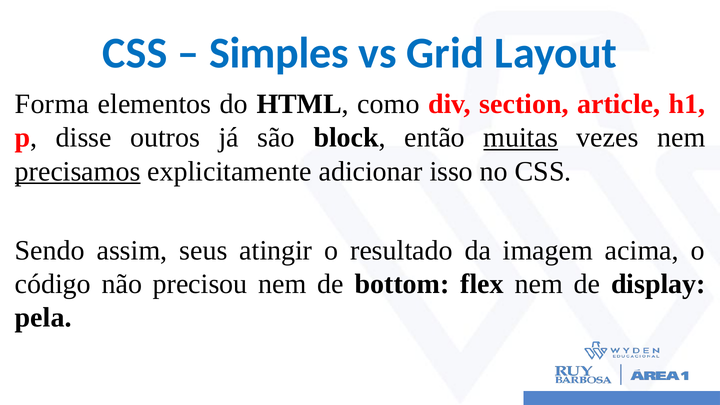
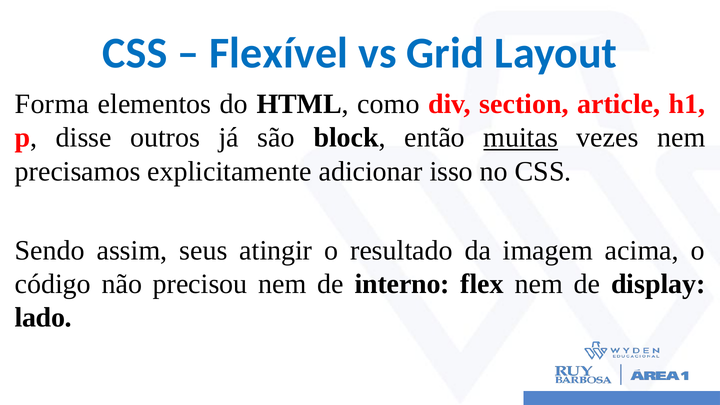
Simples: Simples -> Flexível
precisamos underline: present -> none
bottom: bottom -> interno
pela: pela -> lado
